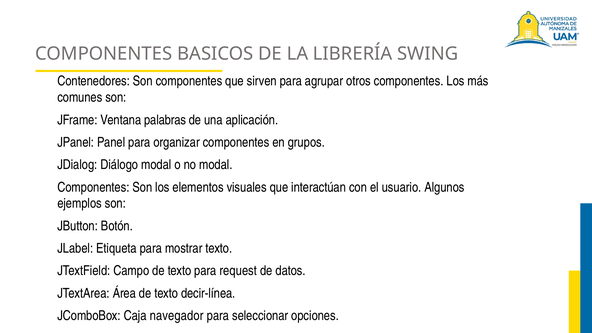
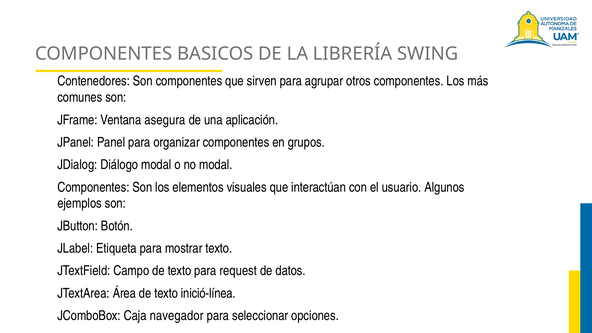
palabras: palabras -> asegura
decir-línea: decir-línea -> inició-línea
